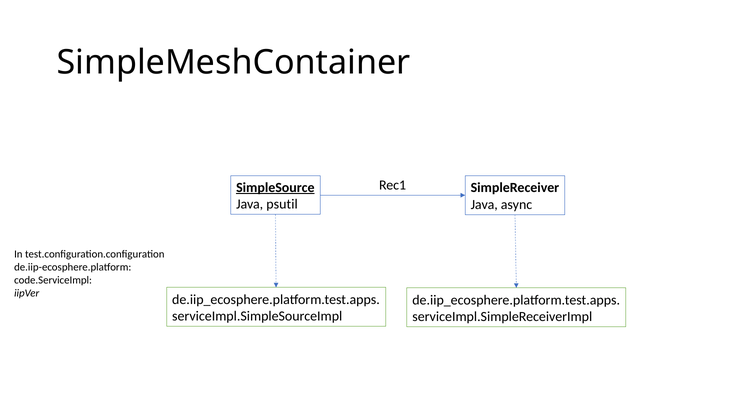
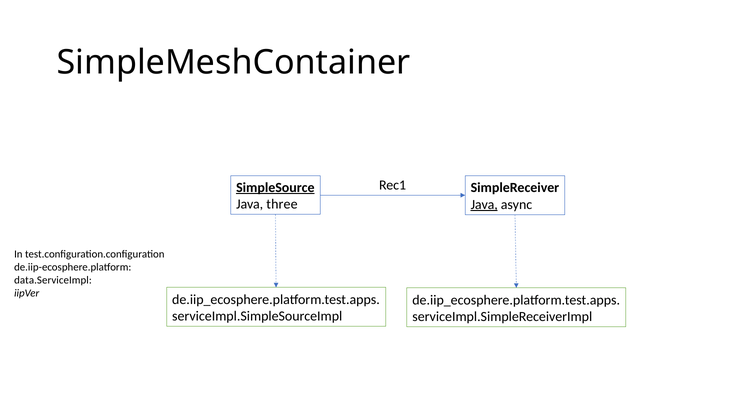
psutil: psutil -> three
Java at (484, 205) underline: none -> present
code.ServiceImpl: code.ServiceImpl -> data.ServiceImpl
